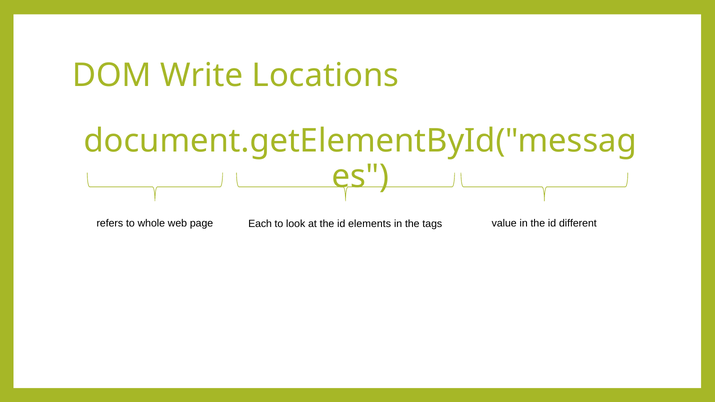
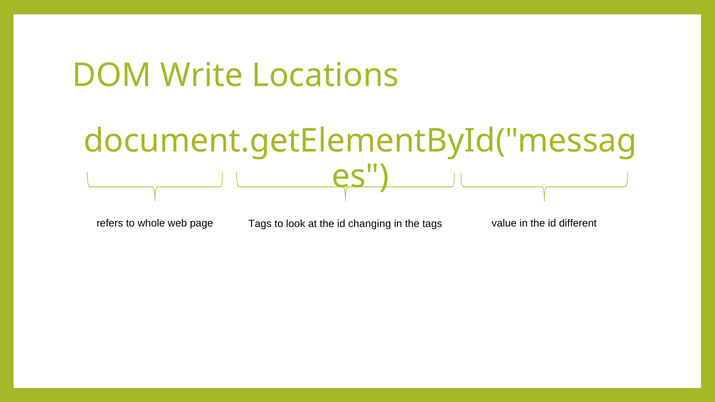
page Each: Each -> Tags
elements: elements -> changing
